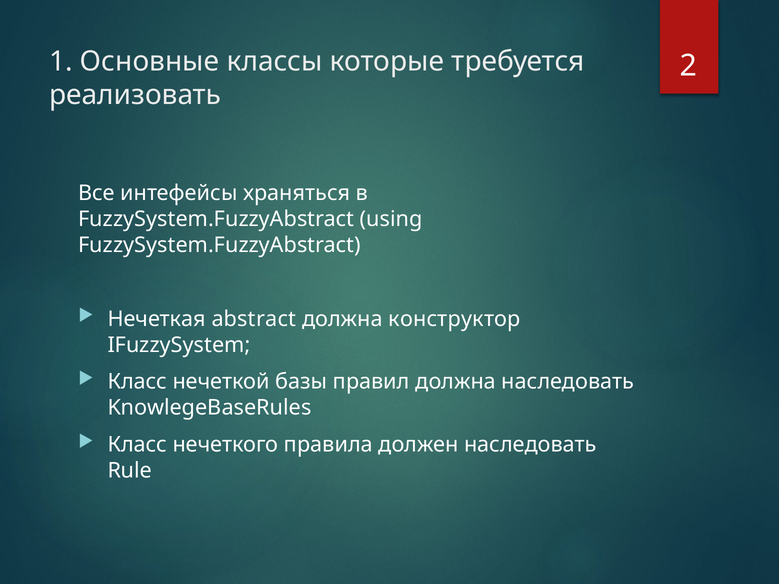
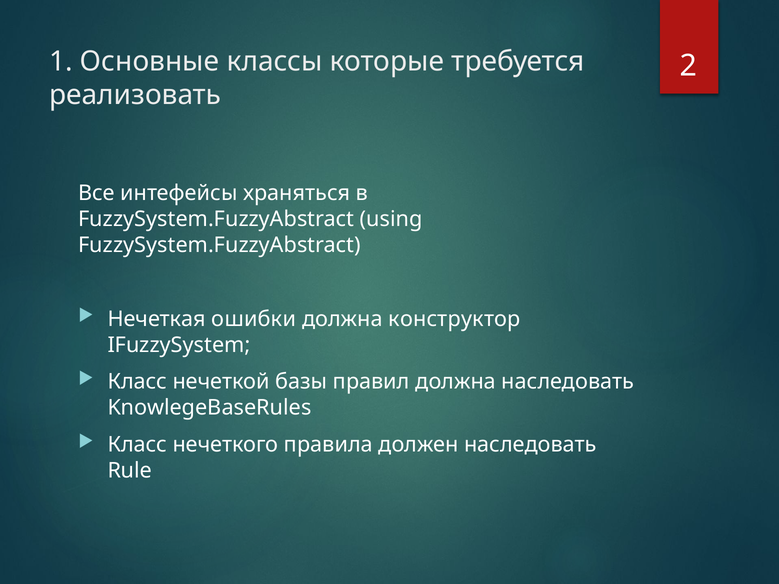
abstract: abstract -> ошибки
